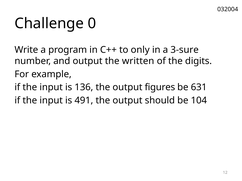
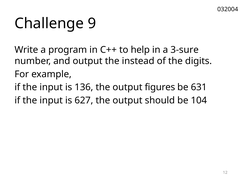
0: 0 -> 9
only: only -> help
written: written -> instead
491: 491 -> 627
